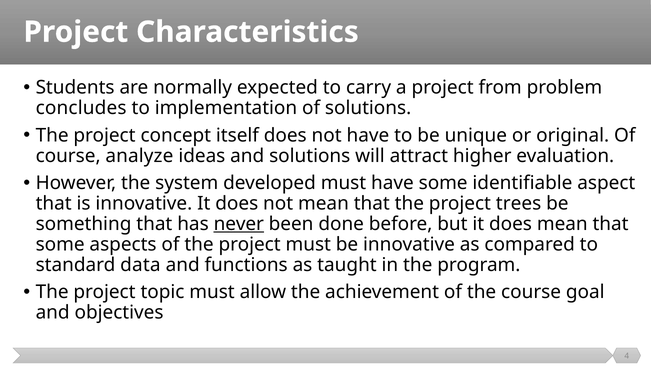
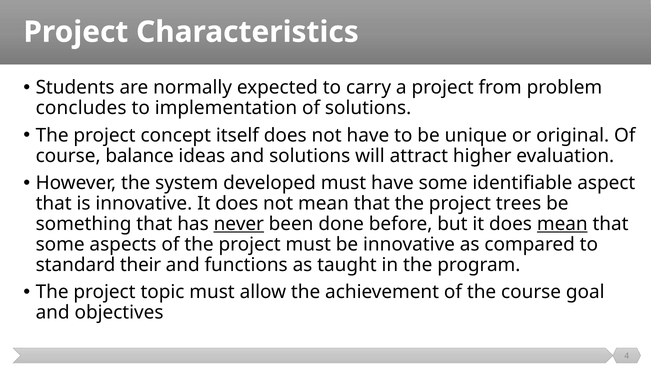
analyze: analyze -> balance
mean at (562, 224) underline: none -> present
data: data -> their
